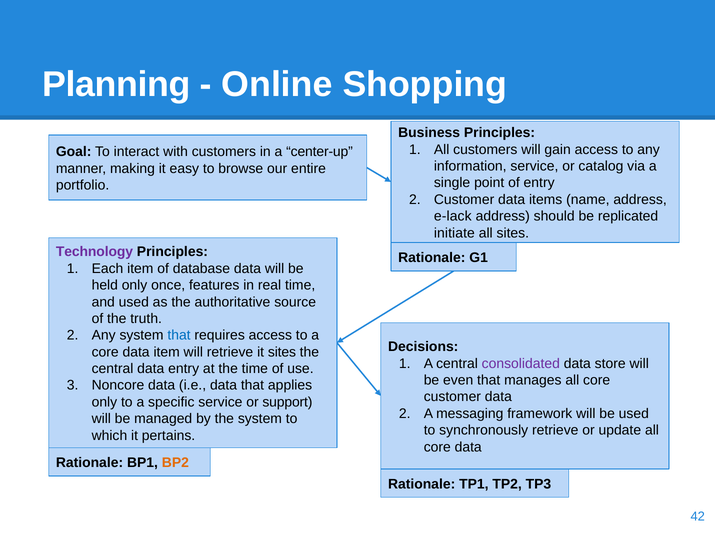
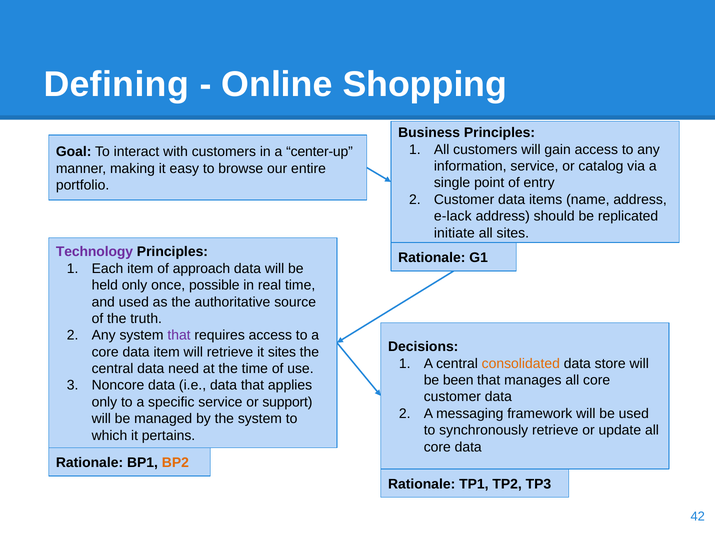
Planning: Planning -> Defining
database: database -> approach
features: features -> possible
that at (179, 335) colour: blue -> purple
consolidated colour: purple -> orange
data entry: entry -> need
even: even -> been
